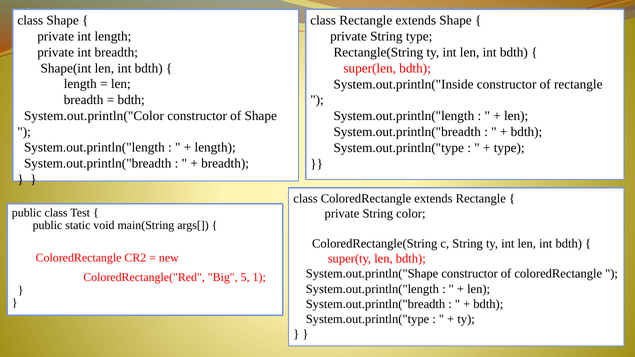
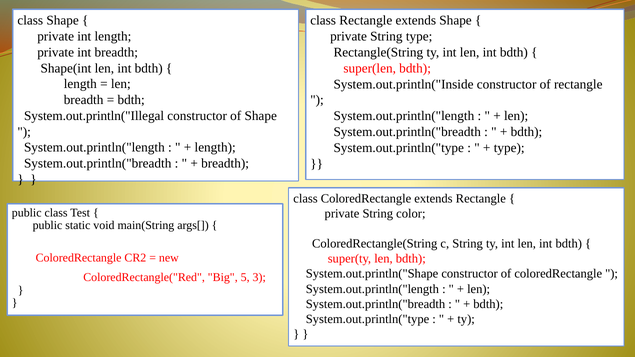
System.out.println("Color: System.out.println("Color -> System.out.println("Illegal
1: 1 -> 3
